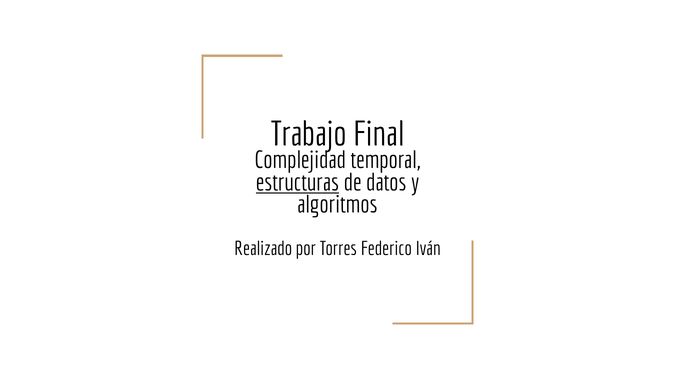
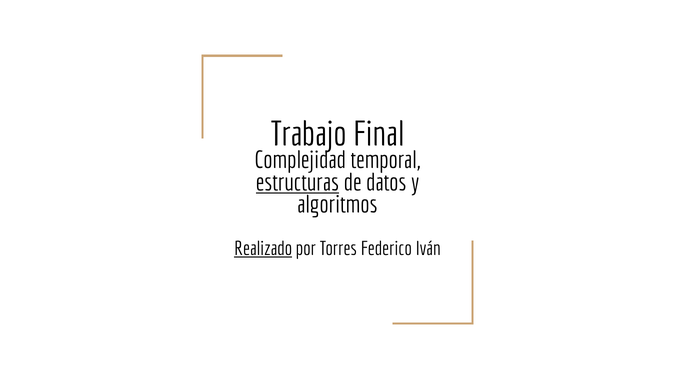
Realizado underline: none -> present
